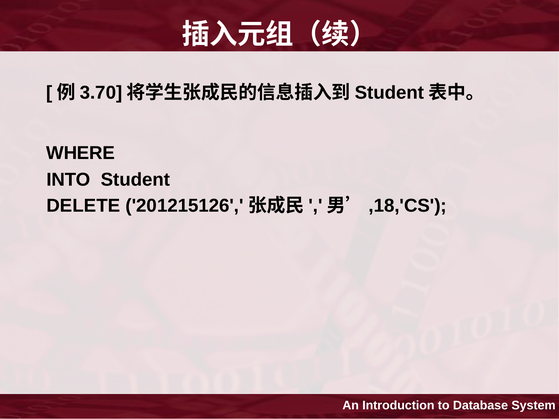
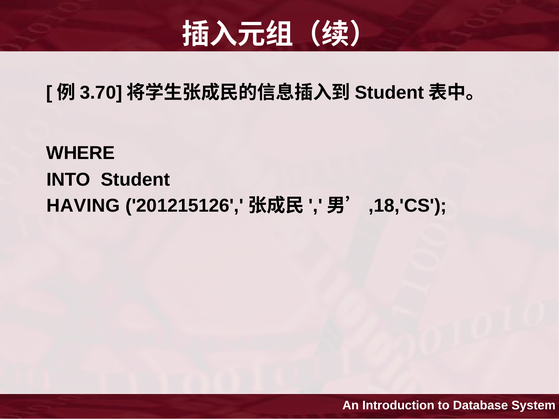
DELETE: DELETE -> HAVING
